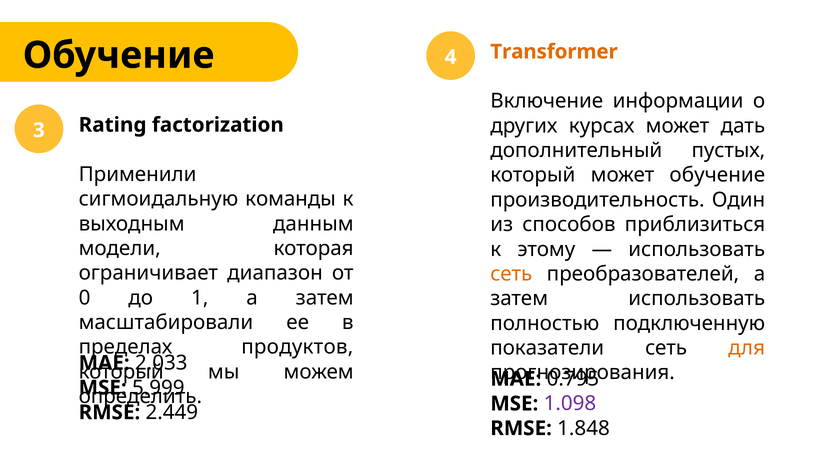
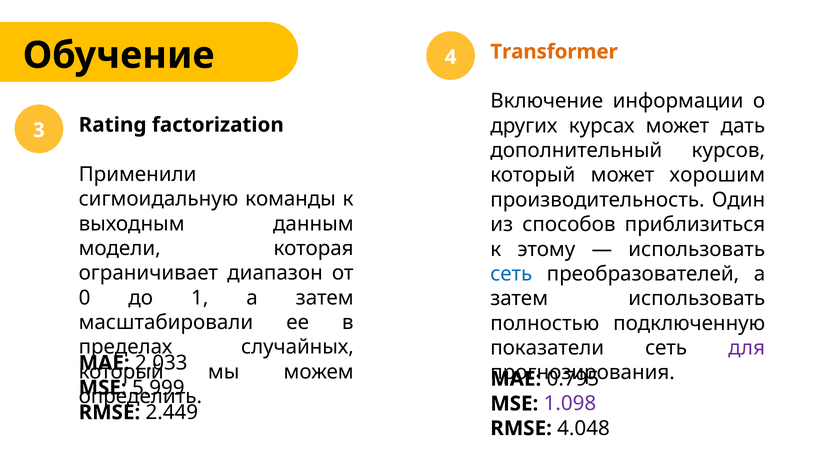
дополнительный пустых: пустых -> курсов
может обучение: обучение -> хорошим
сеть at (511, 274) colour: orange -> blue
продуктов at (297, 348): продуктов -> случайных
для colour: orange -> purple
1.848: 1.848 -> 4.048
